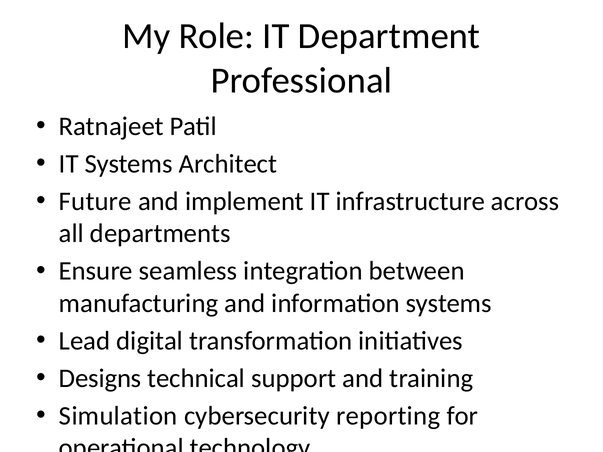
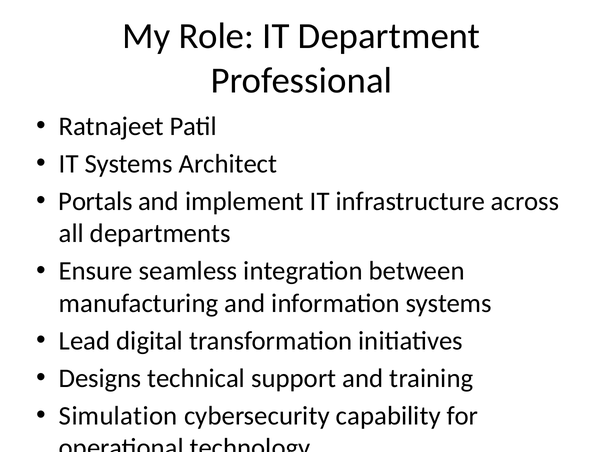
Future: Future -> Portals
reporting: reporting -> capability
